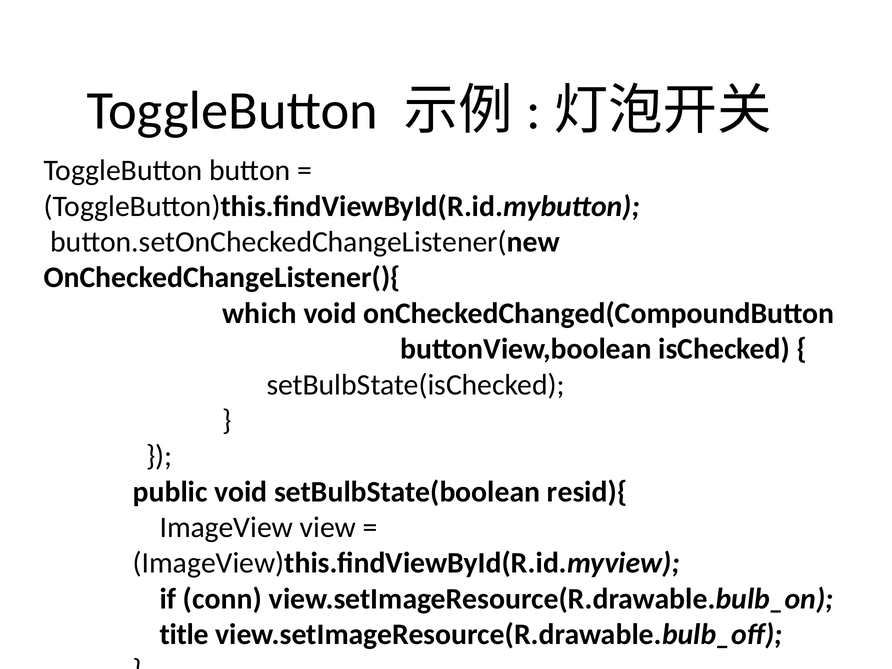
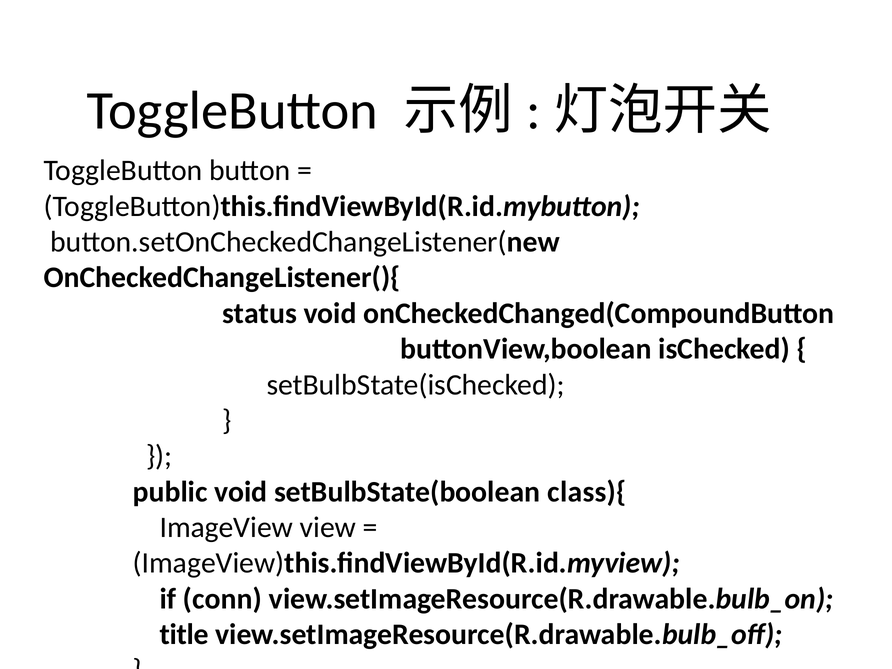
which: which -> status
resid){: resid){ -> class){
